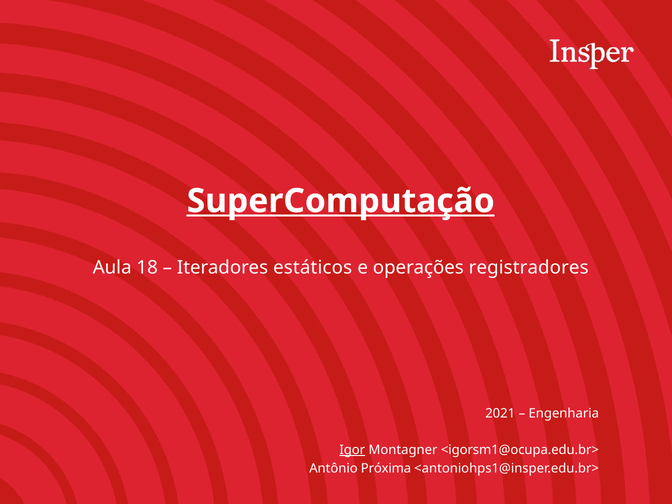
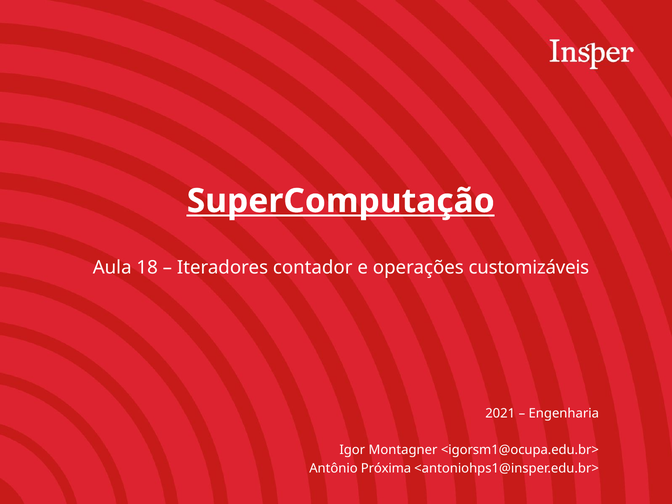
estáticos: estáticos -> contador
registradores: registradores -> customizáveis
Igor underline: present -> none
